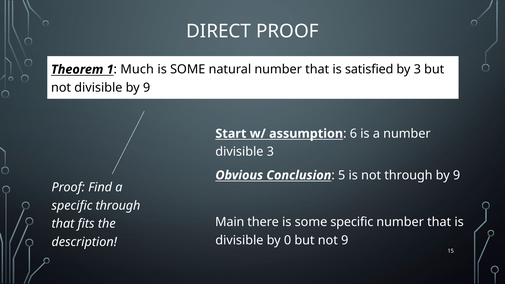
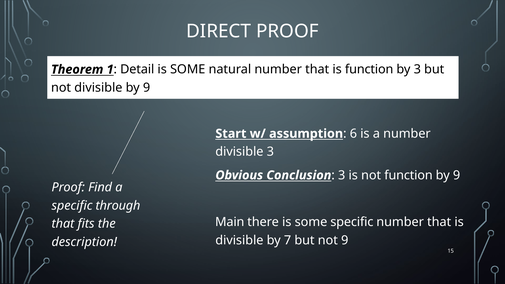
Much: Much -> Detail
is satisfied: satisfied -> function
5 at (342, 175): 5 -> 3
not through: through -> function
0: 0 -> 7
